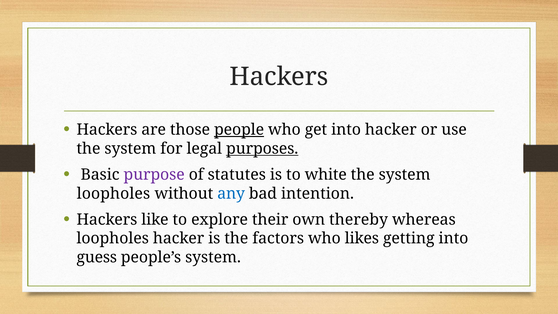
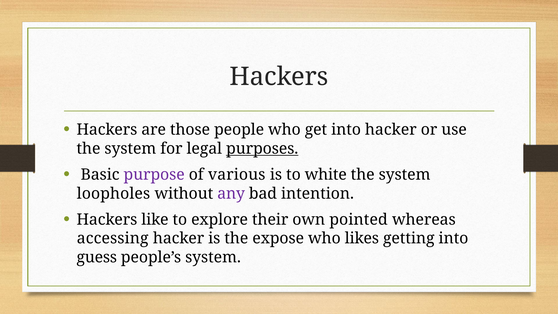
people underline: present -> none
statutes: statutes -> various
any colour: blue -> purple
thereby: thereby -> pointed
loopholes at (113, 238): loopholes -> accessing
factors: factors -> expose
